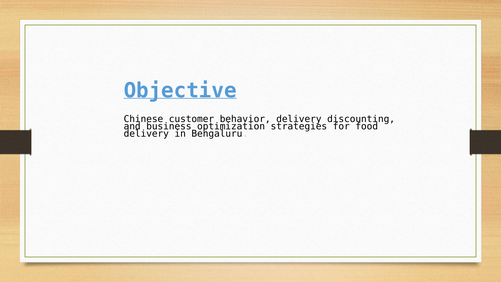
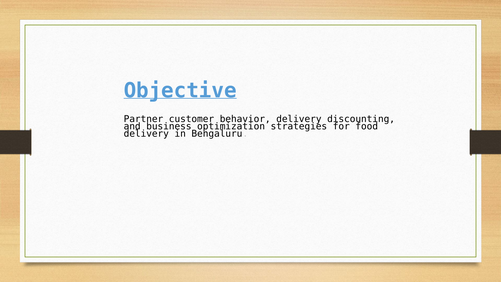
Chinese: Chinese -> Partner
